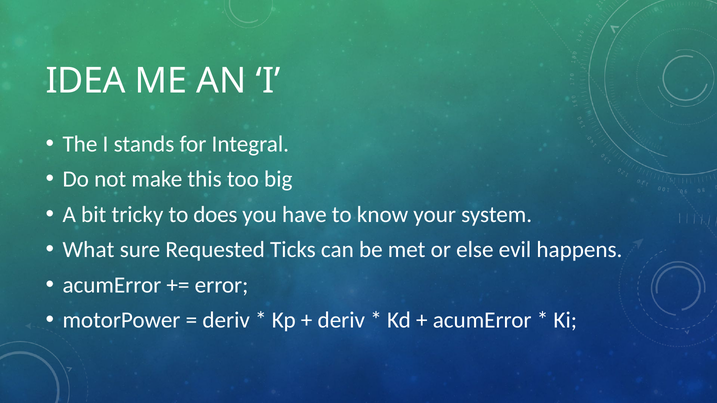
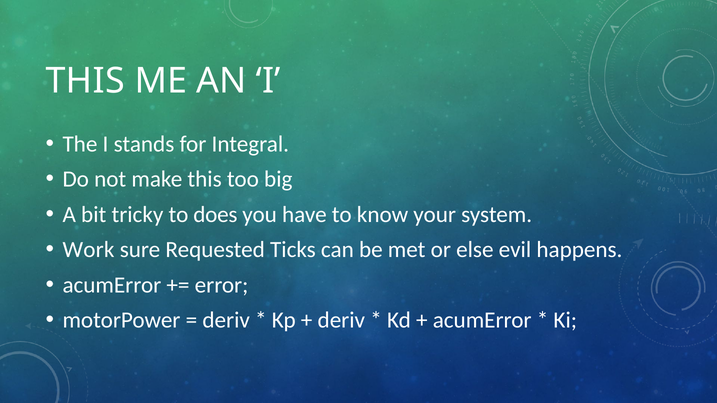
IDEA at (86, 81): IDEA -> THIS
What: What -> Work
